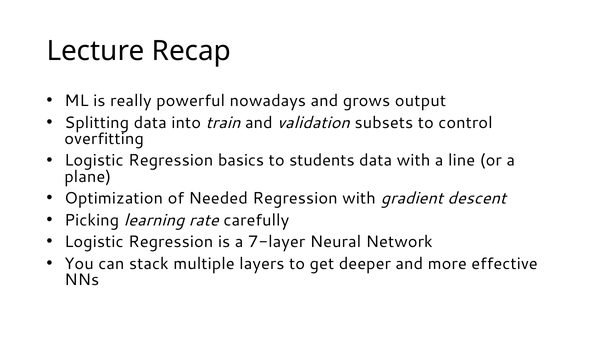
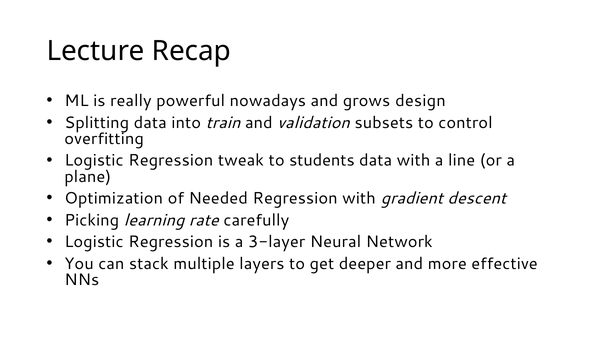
output: output -> design
basics: basics -> tweak
7-layer: 7-layer -> 3-layer
